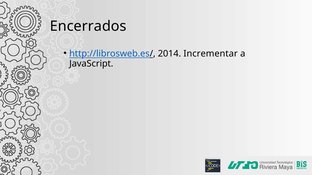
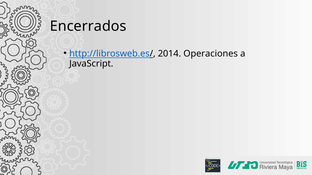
Incrementar: Incrementar -> Operaciones
